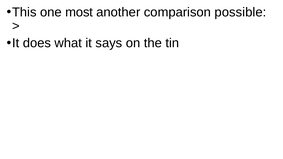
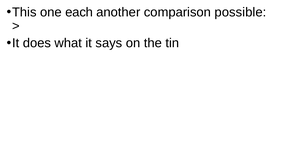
most: most -> each
